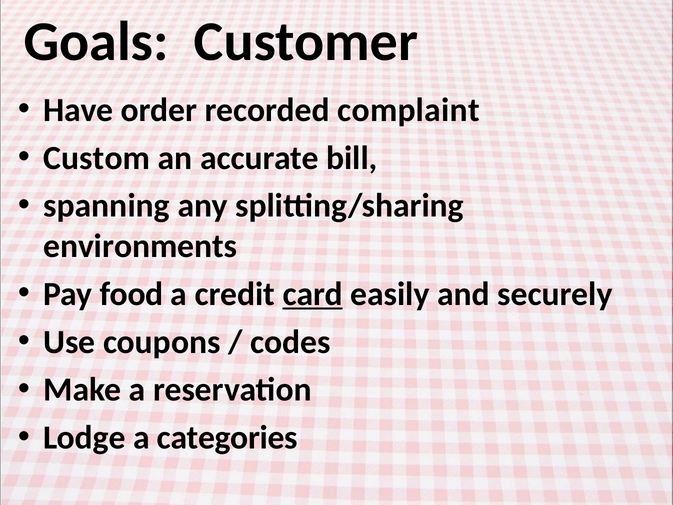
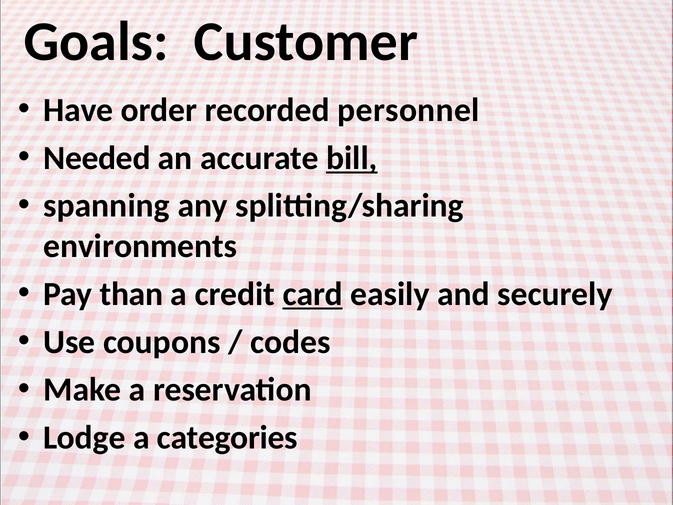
complaint: complaint -> personnel
Custom: Custom -> Needed
bill underline: none -> present
food: food -> than
